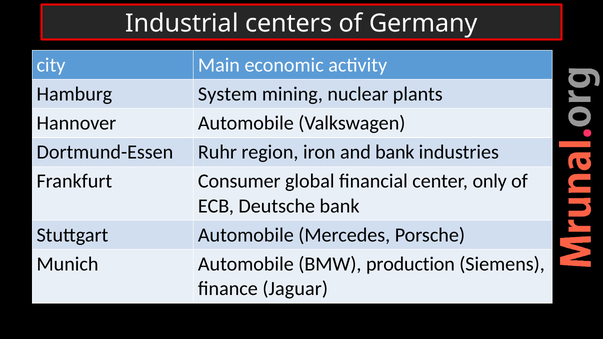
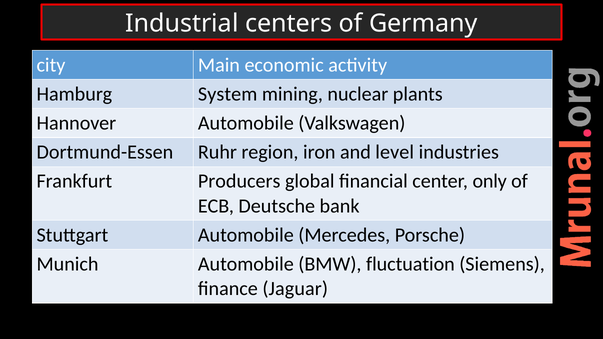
and bank: bank -> level
Consumer: Consumer -> Producers
production: production -> fluctuation
